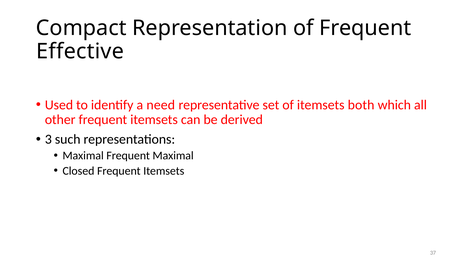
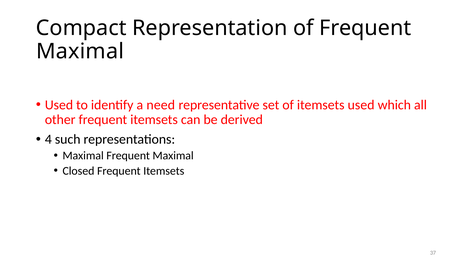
Effective at (80, 51): Effective -> Maximal
itemsets both: both -> used
3: 3 -> 4
